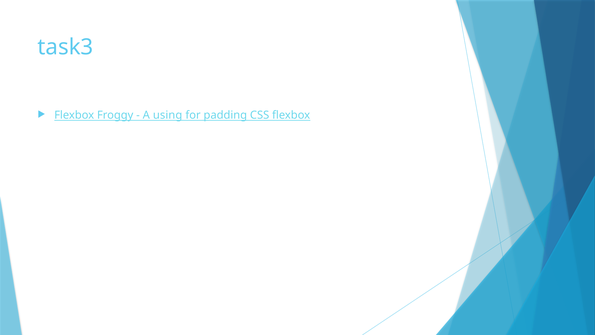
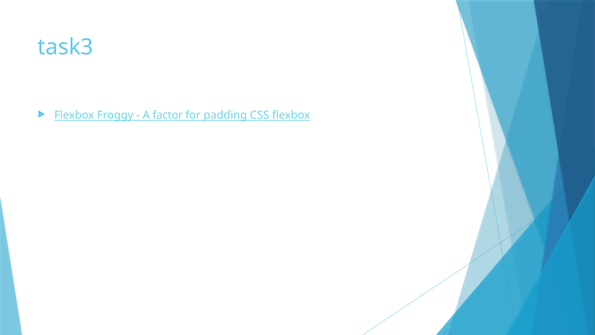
using: using -> factor
